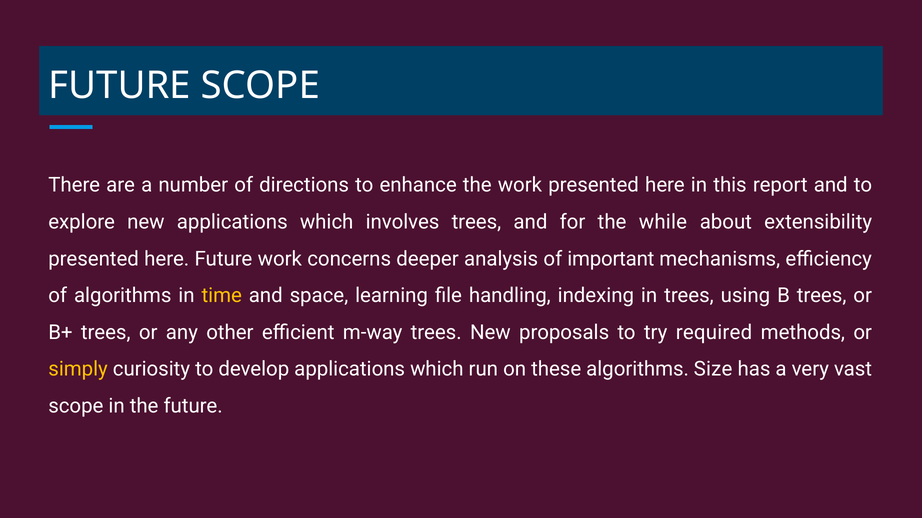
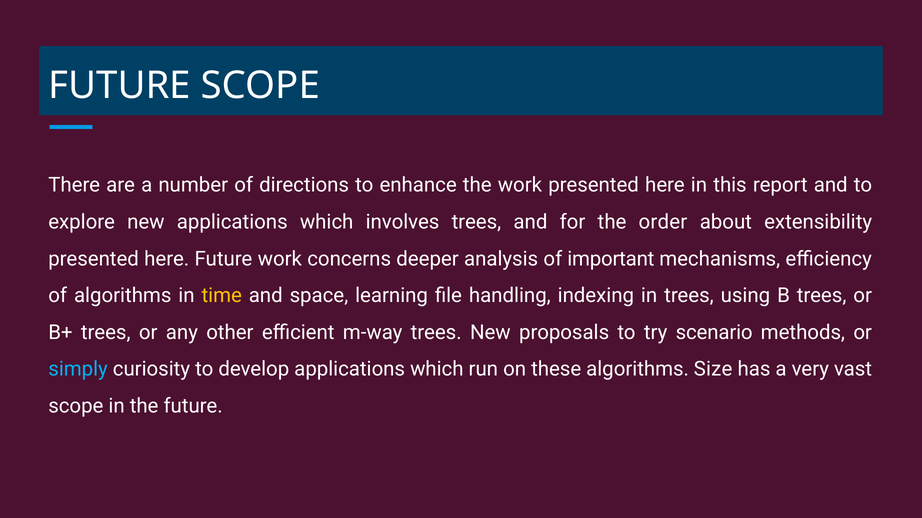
while: while -> order
required: required -> scenario
simply colour: yellow -> light blue
